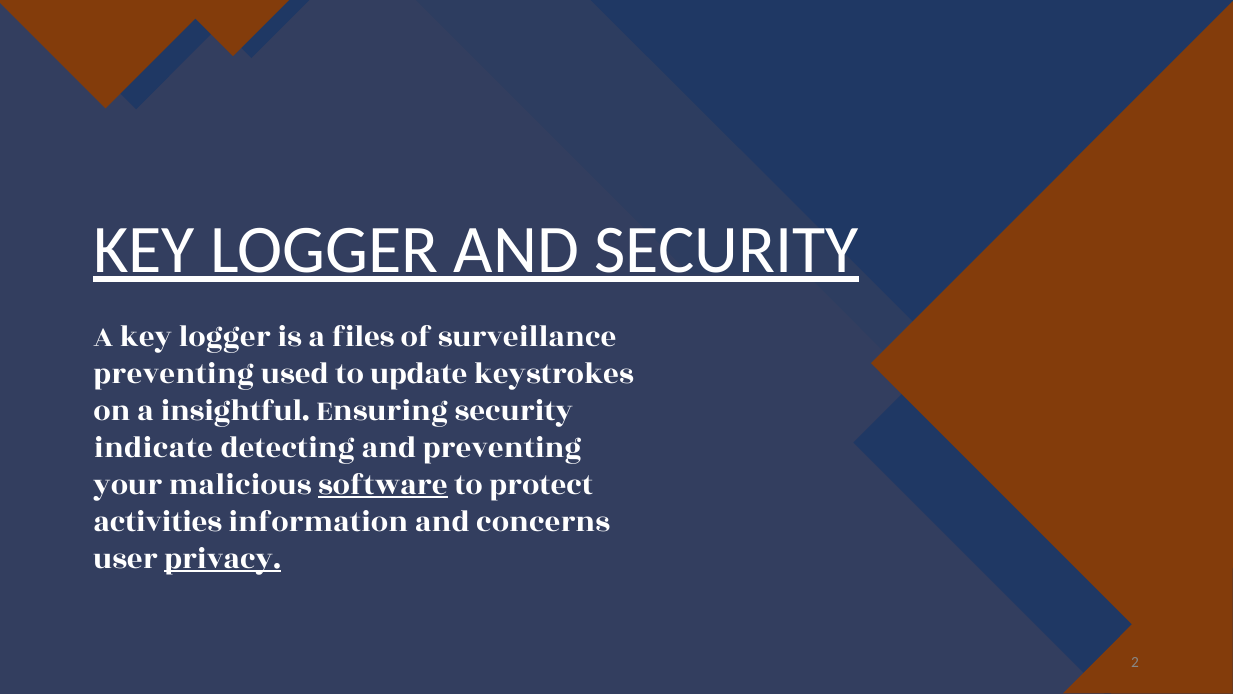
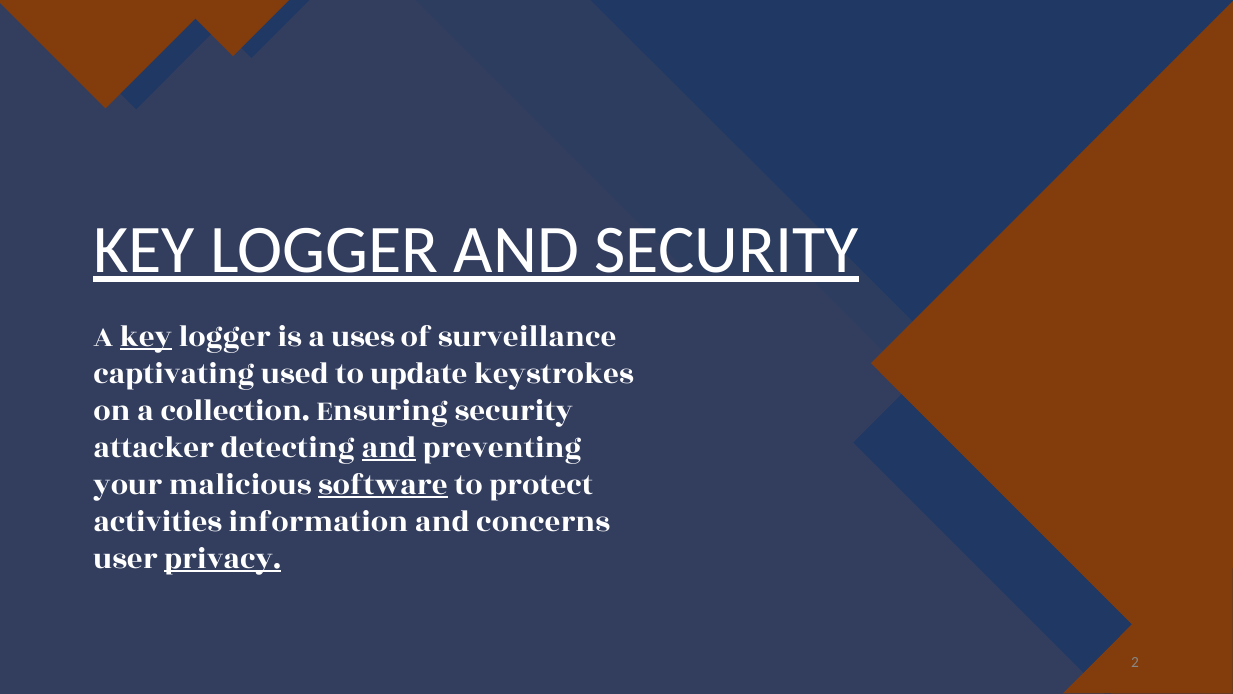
key at (146, 336) underline: none -> present
files: files -> uses
preventing at (174, 373): preventing -> captivating
insightful: insightful -> collection
indicate: indicate -> attacker
and at (389, 447) underline: none -> present
